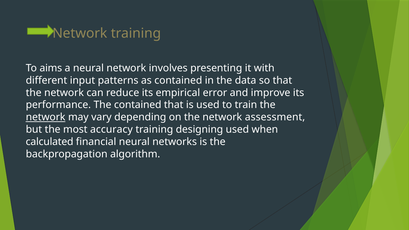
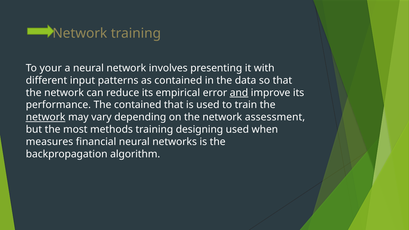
aims: aims -> your
and underline: none -> present
accuracy: accuracy -> methods
calculated: calculated -> measures
